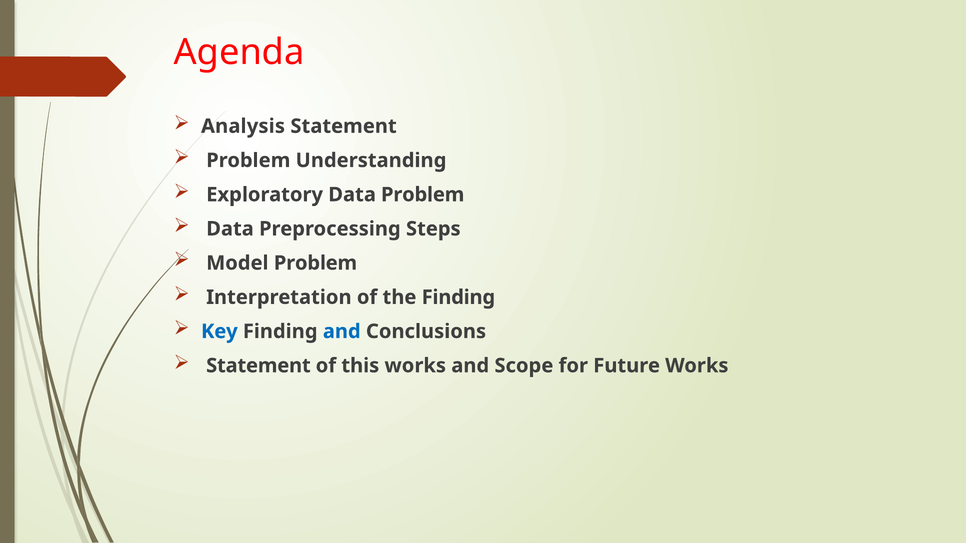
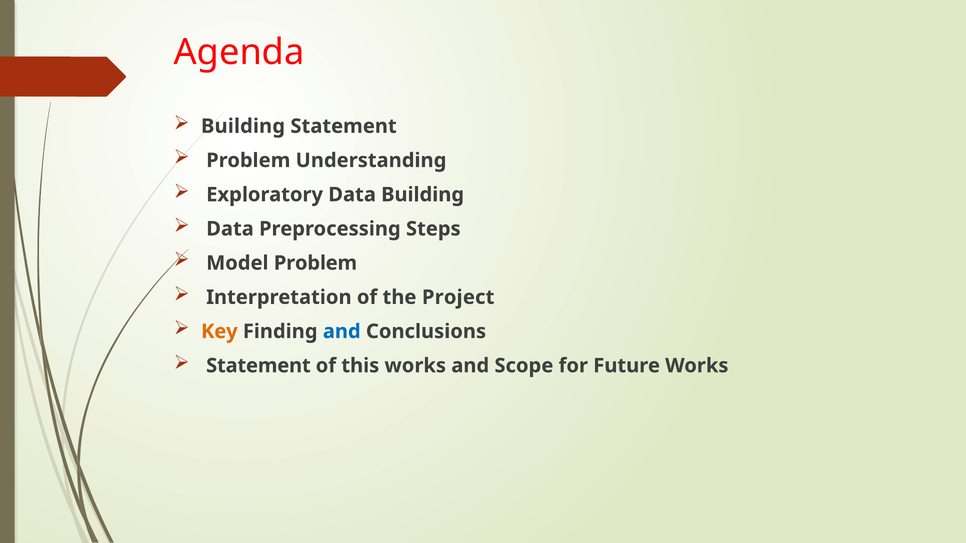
Analysis at (243, 126): Analysis -> Building
Data Problem: Problem -> Building
the Finding: Finding -> Project
Key colour: blue -> orange
